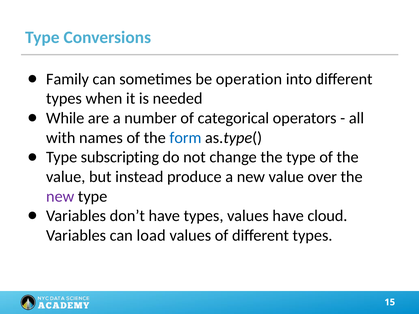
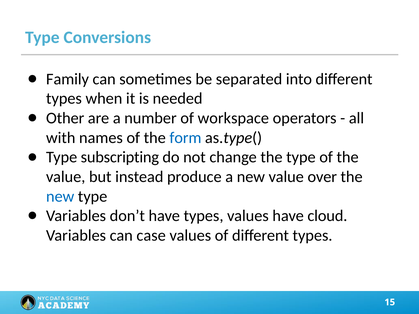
operation: operation -> separated
While: While -> Other
categorical: categorical -> workspace
new at (60, 197) colour: purple -> blue
load: load -> case
